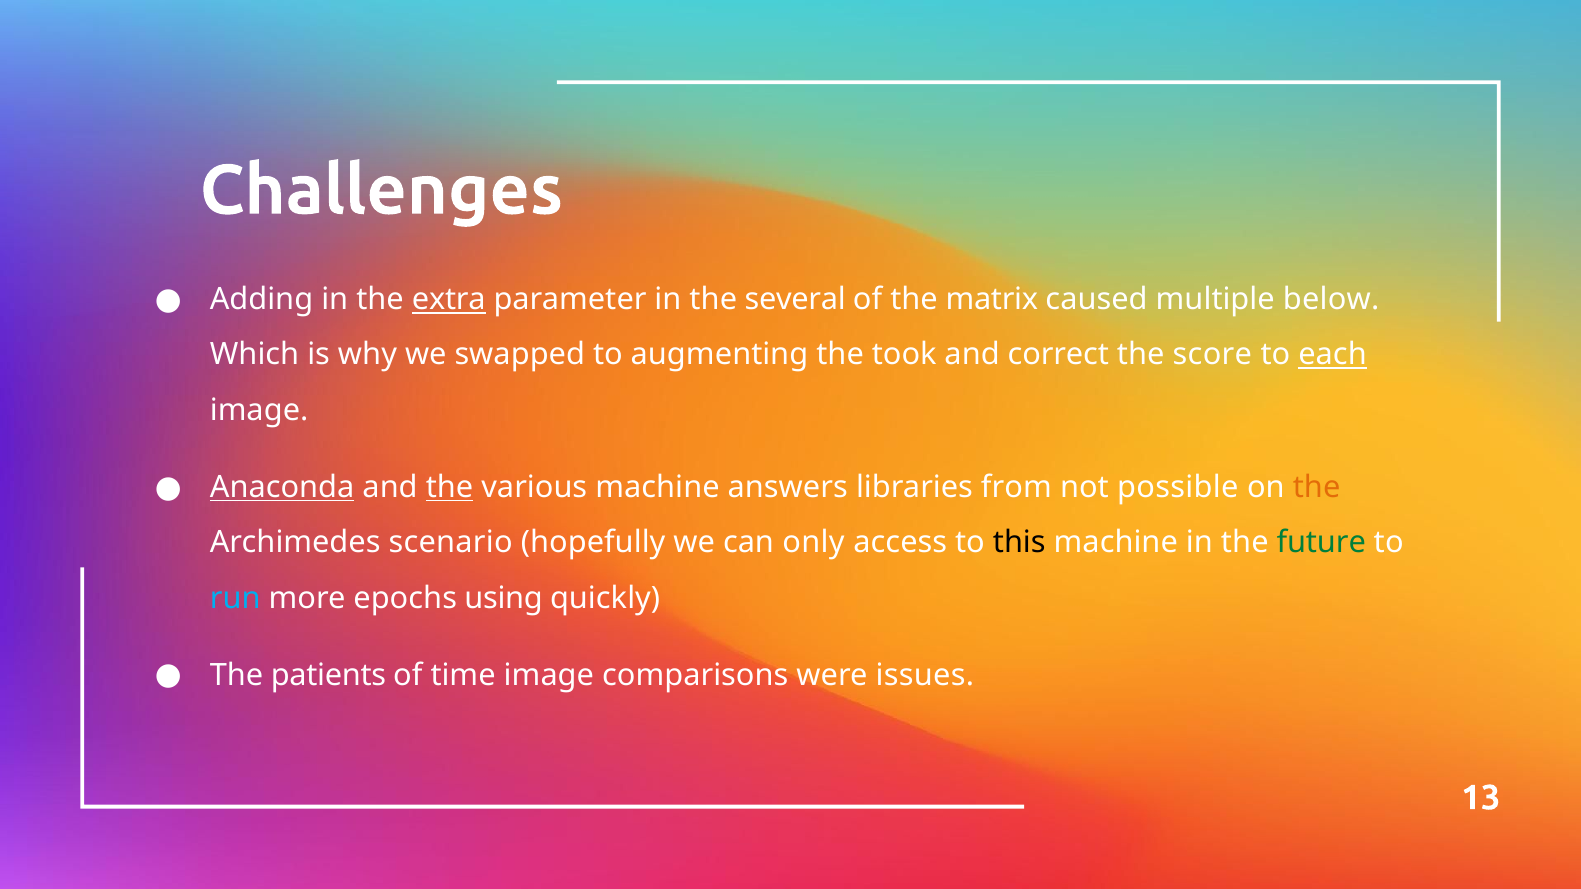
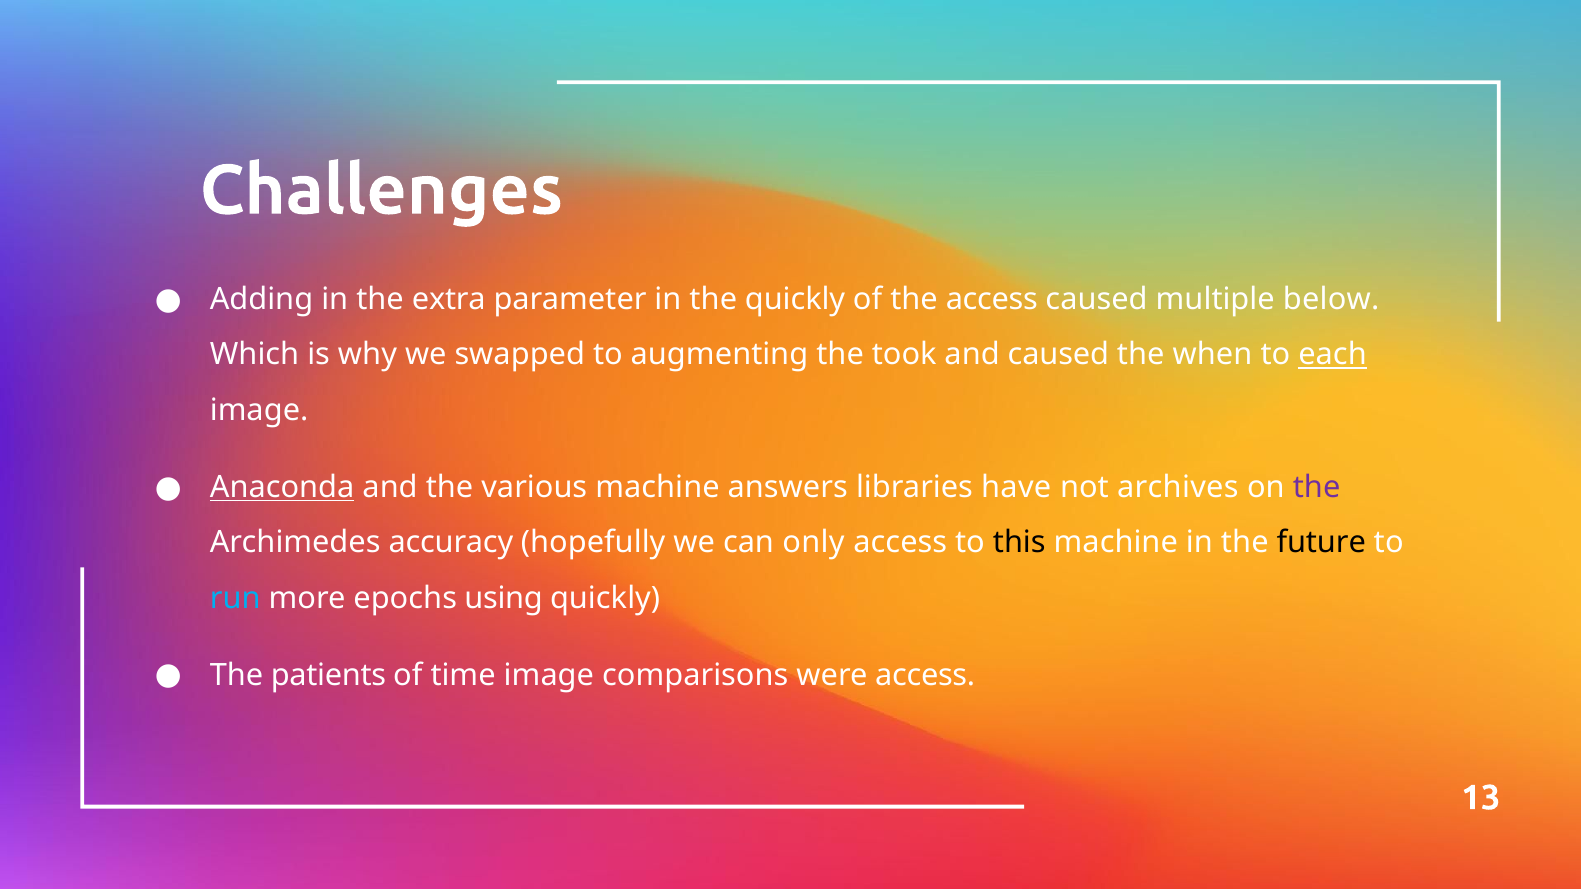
extra underline: present -> none
the several: several -> quickly
the matrix: matrix -> access
and correct: correct -> caused
score: score -> when
the at (450, 487) underline: present -> none
from: from -> have
possible: possible -> archives
the at (1317, 487) colour: orange -> purple
scenario: scenario -> accuracy
future colour: green -> black
were issues: issues -> access
